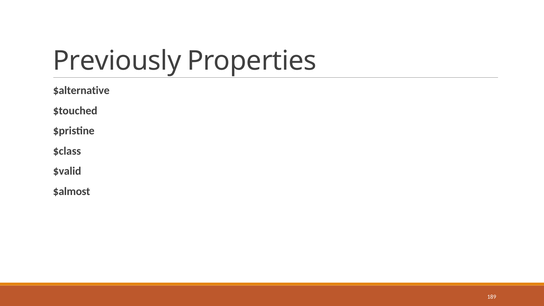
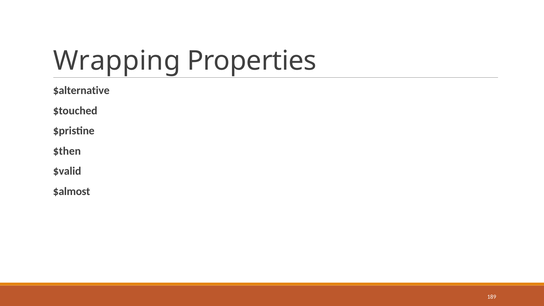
Previously: Previously -> Wrapping
$class: $class -> $then
